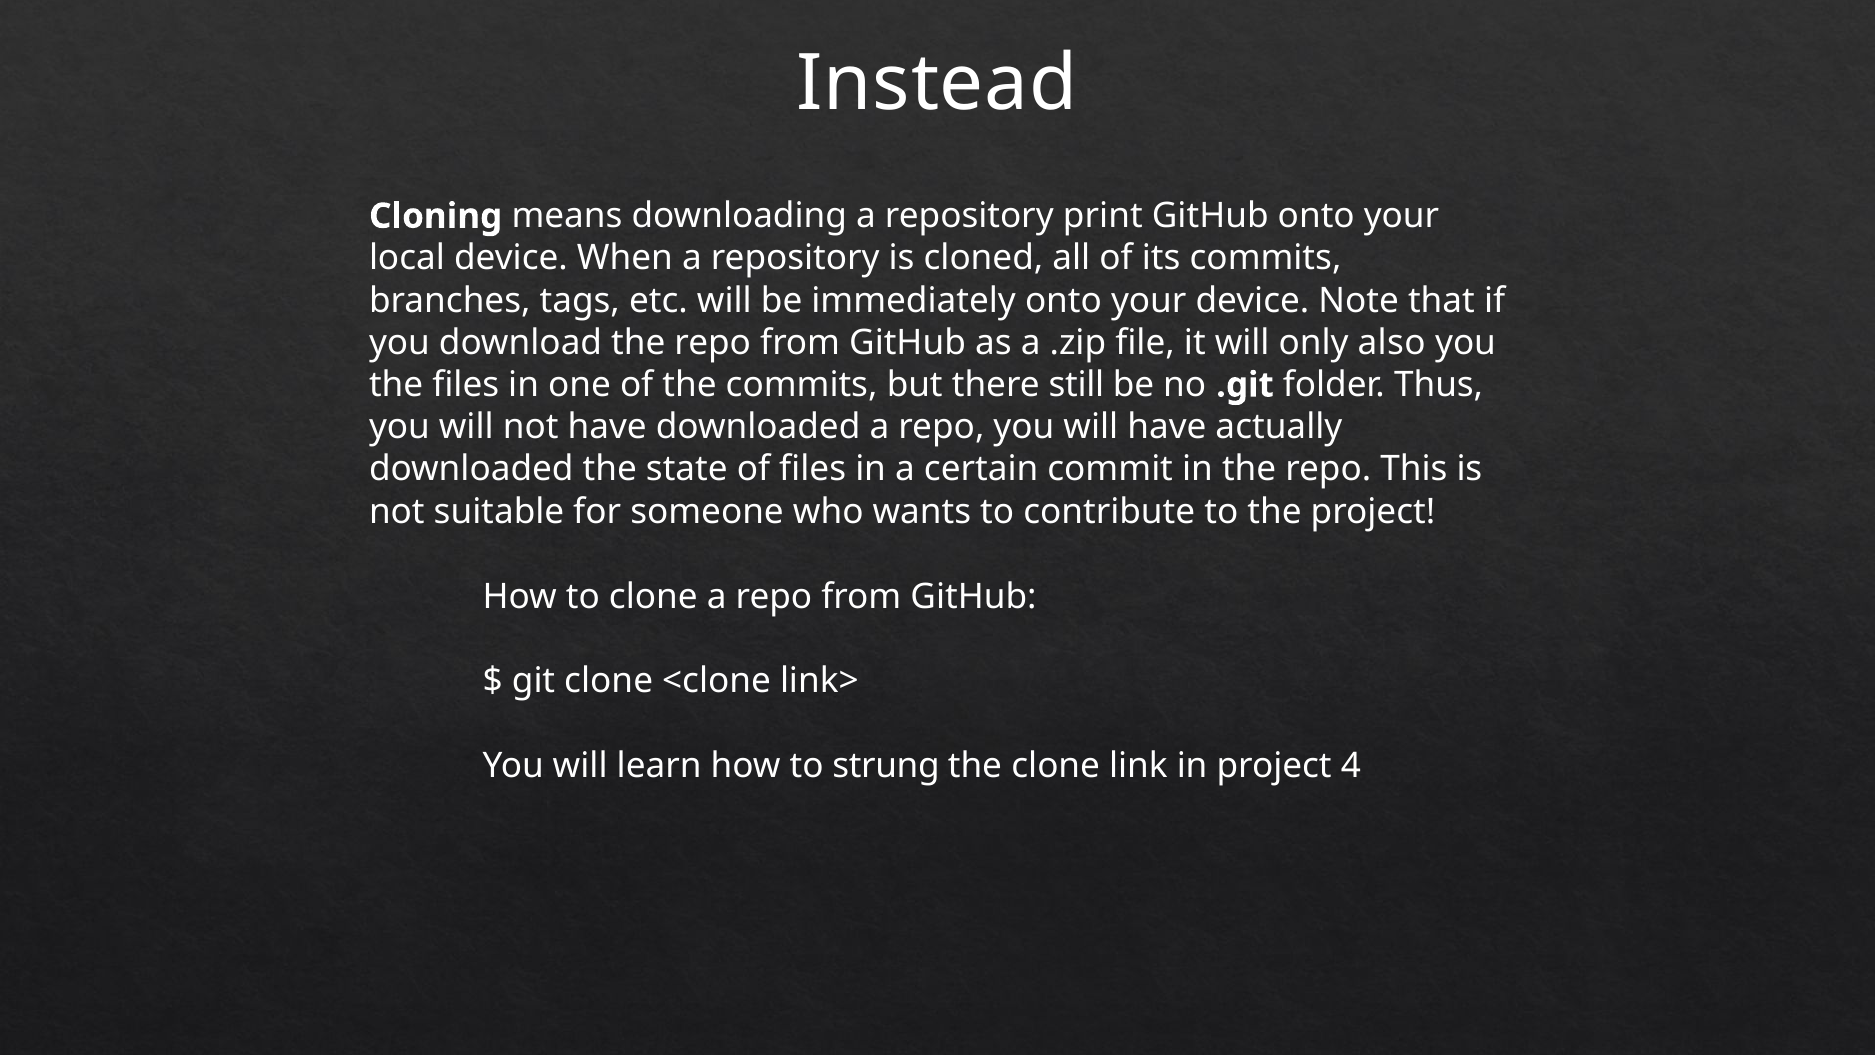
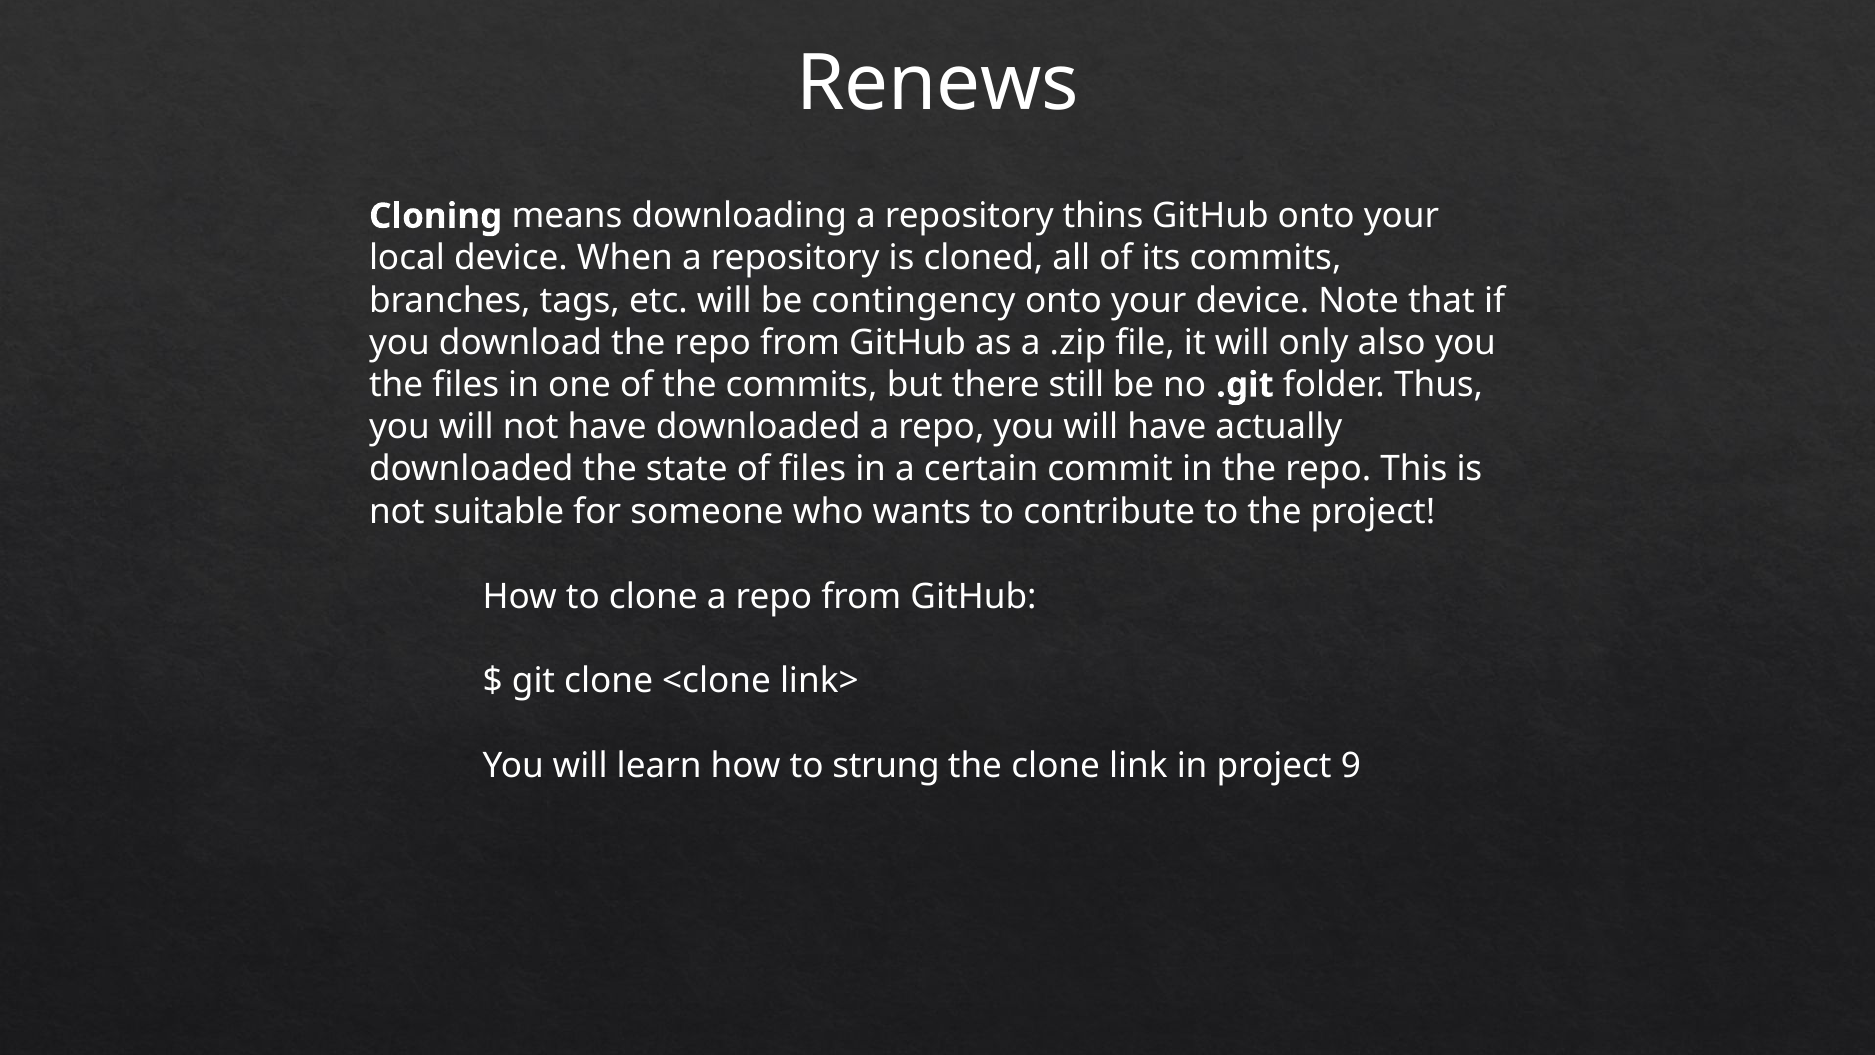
Instead: Instead -> Renews
print: print -> thins
immediately: immediately -> contingency
4: 4 -> 9
